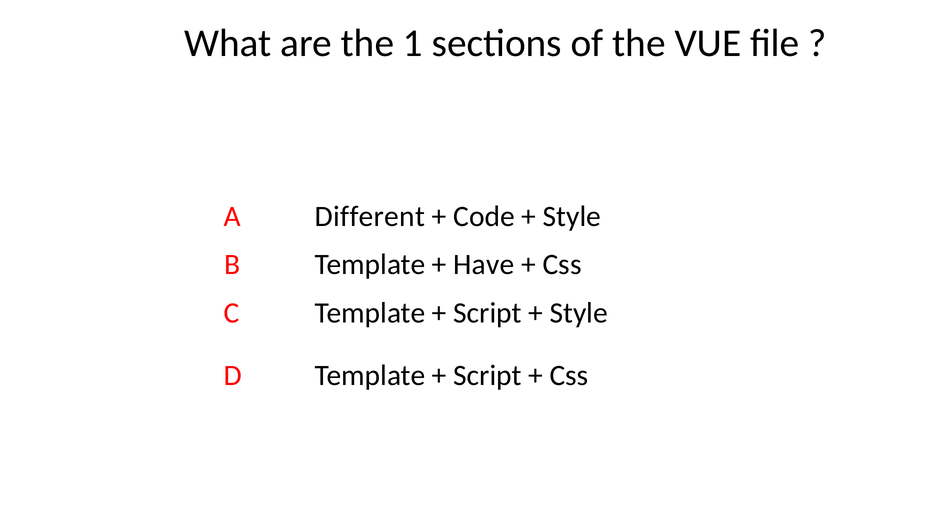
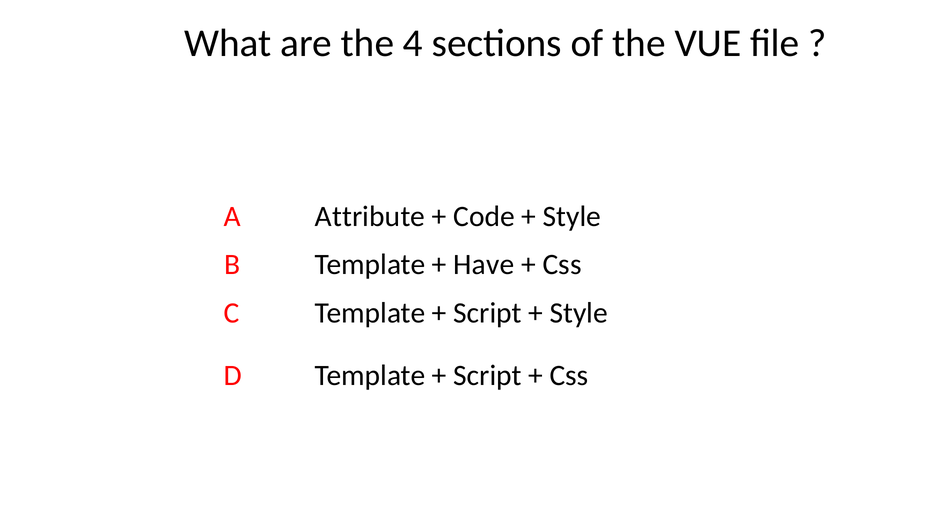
1: 1 -> 4
Different: Different -> Attribute
